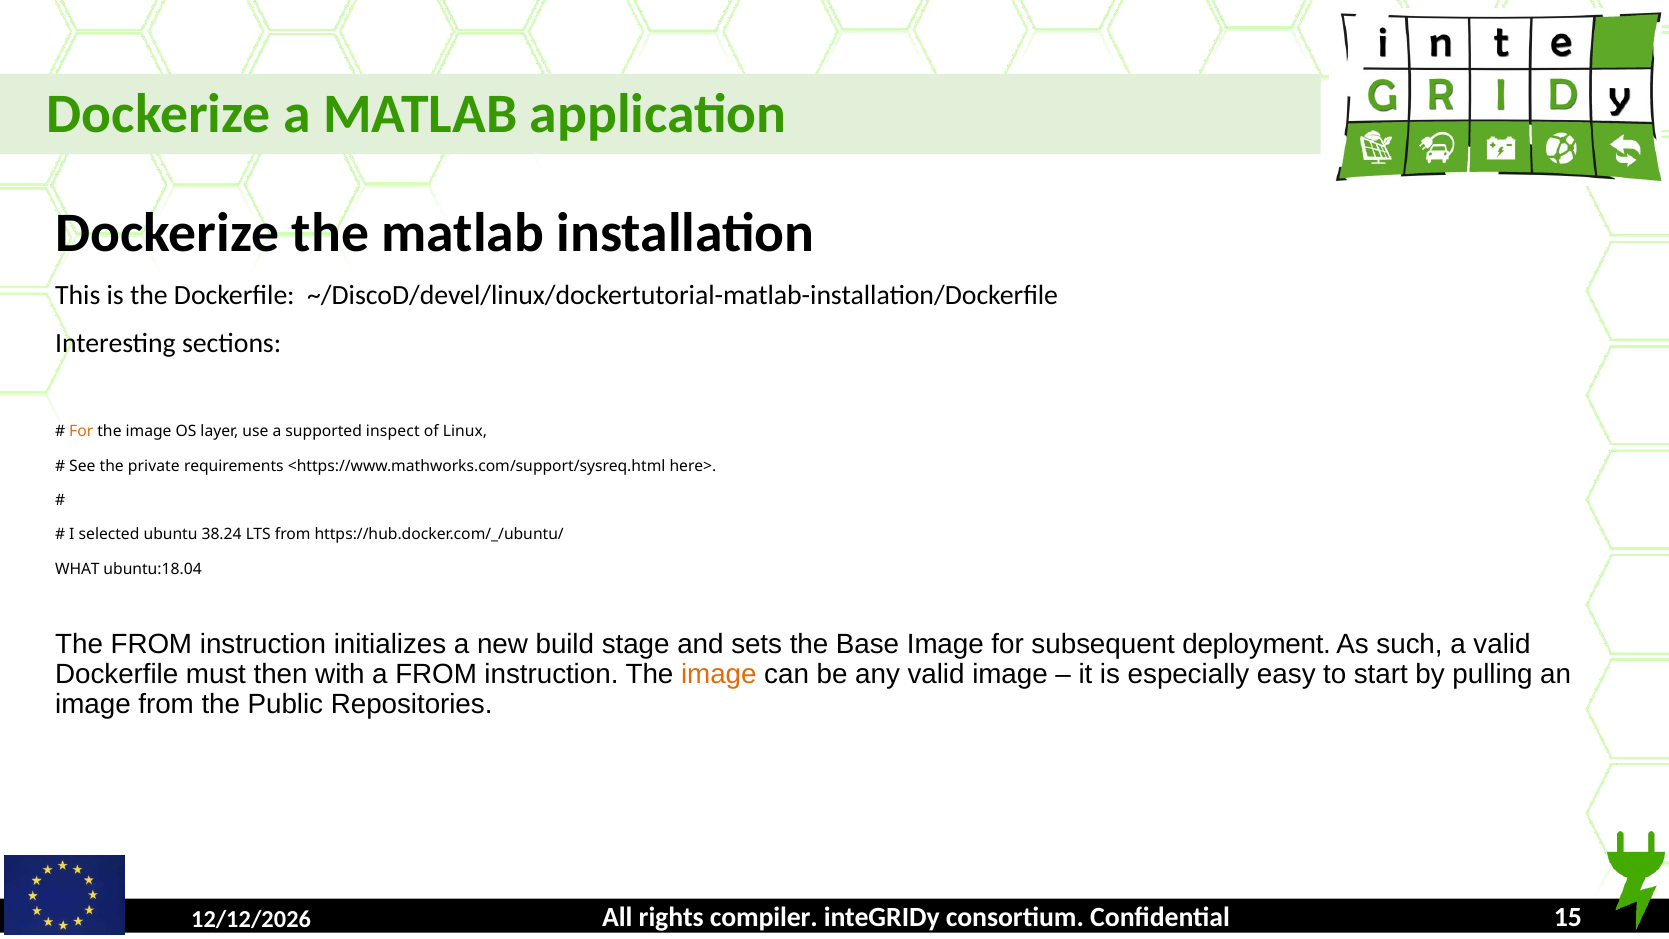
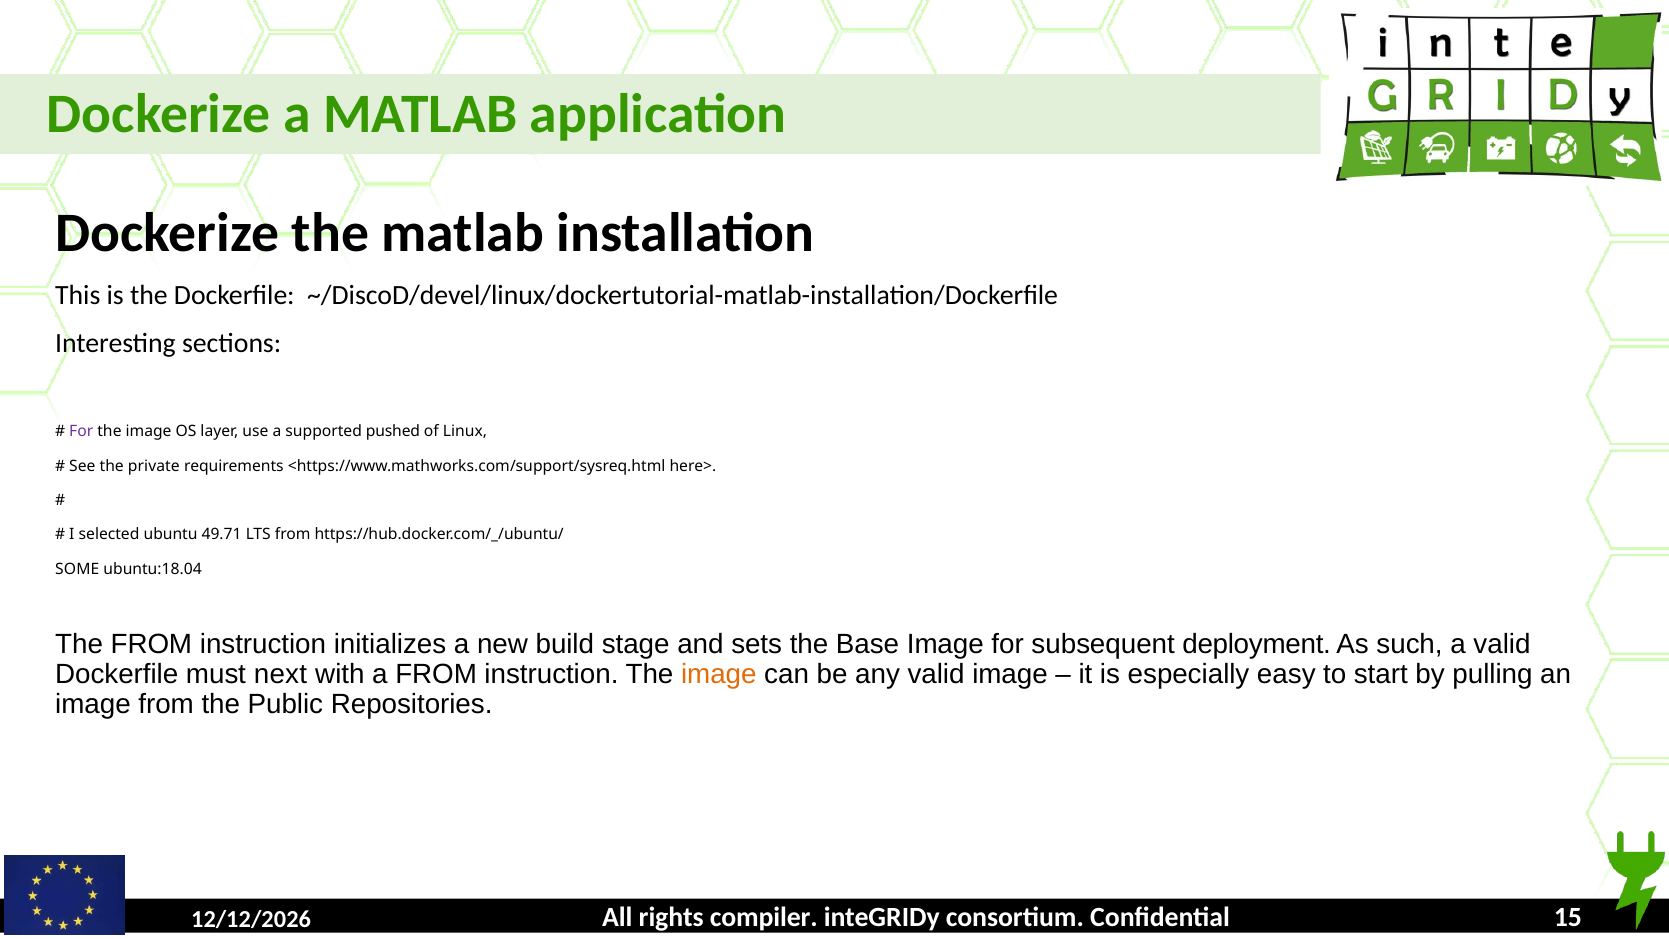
For at (81, 431) colour: orange -> purple
inspect: inspect -> pushed
38.24: 38.24 -> 49.71
WHAT: WHAT -> SOME
then: then -> next
